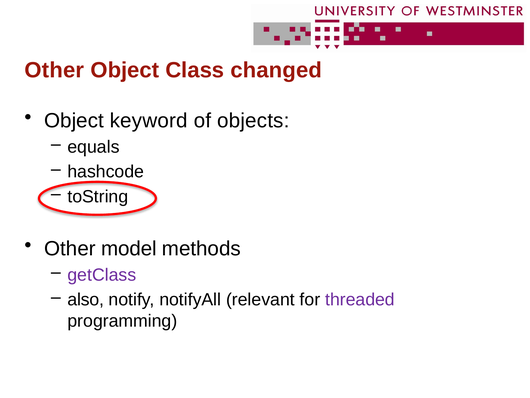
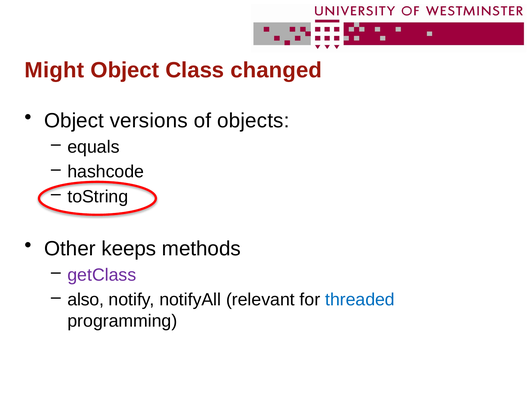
Other at (54, 70): Other -> Might
keyword: keyword -> versions
model: model -> keeps
threaded colour: purple -> blue
